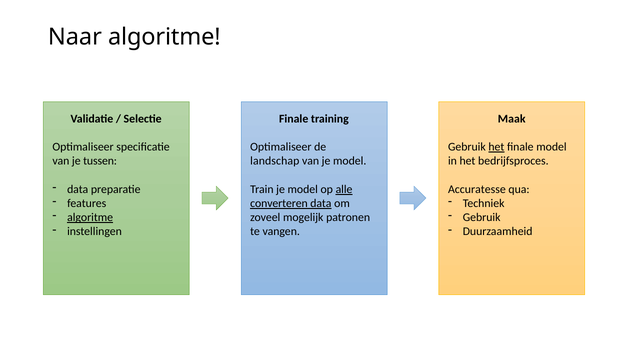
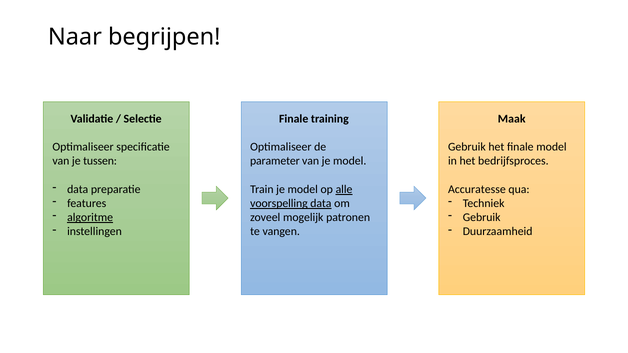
Naar algoritme: algoritme -> begrijpen
het at (496, 147) underline: present -> none
landschap: landschap -> parameter
converteren: converteren -> voorspelling
